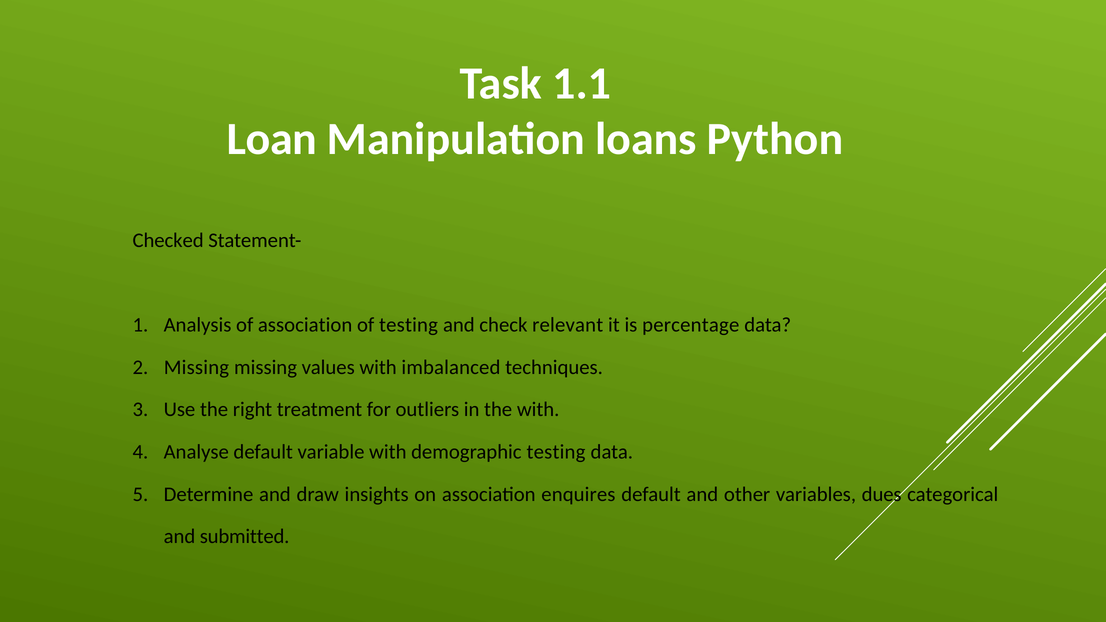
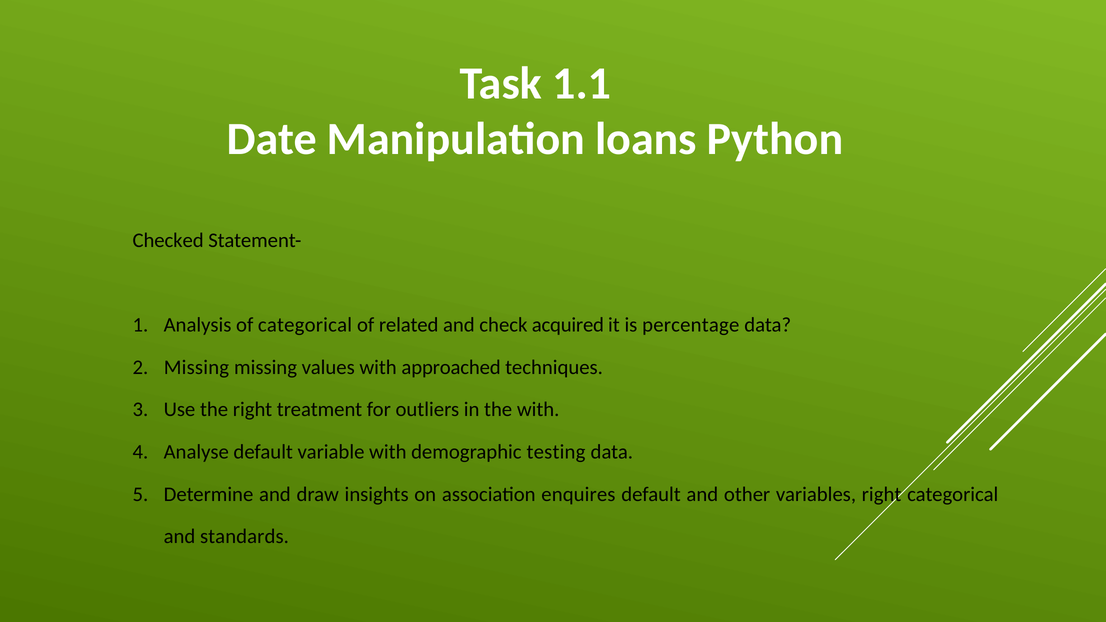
Loan: Loan -> Date
of association: association -> categorical
of testing: testing -> related
relevant: relevant -> acquired
imbalanced: imbalanced -> approached
variables dues: dues -> right
submitted: submitted -> standards
